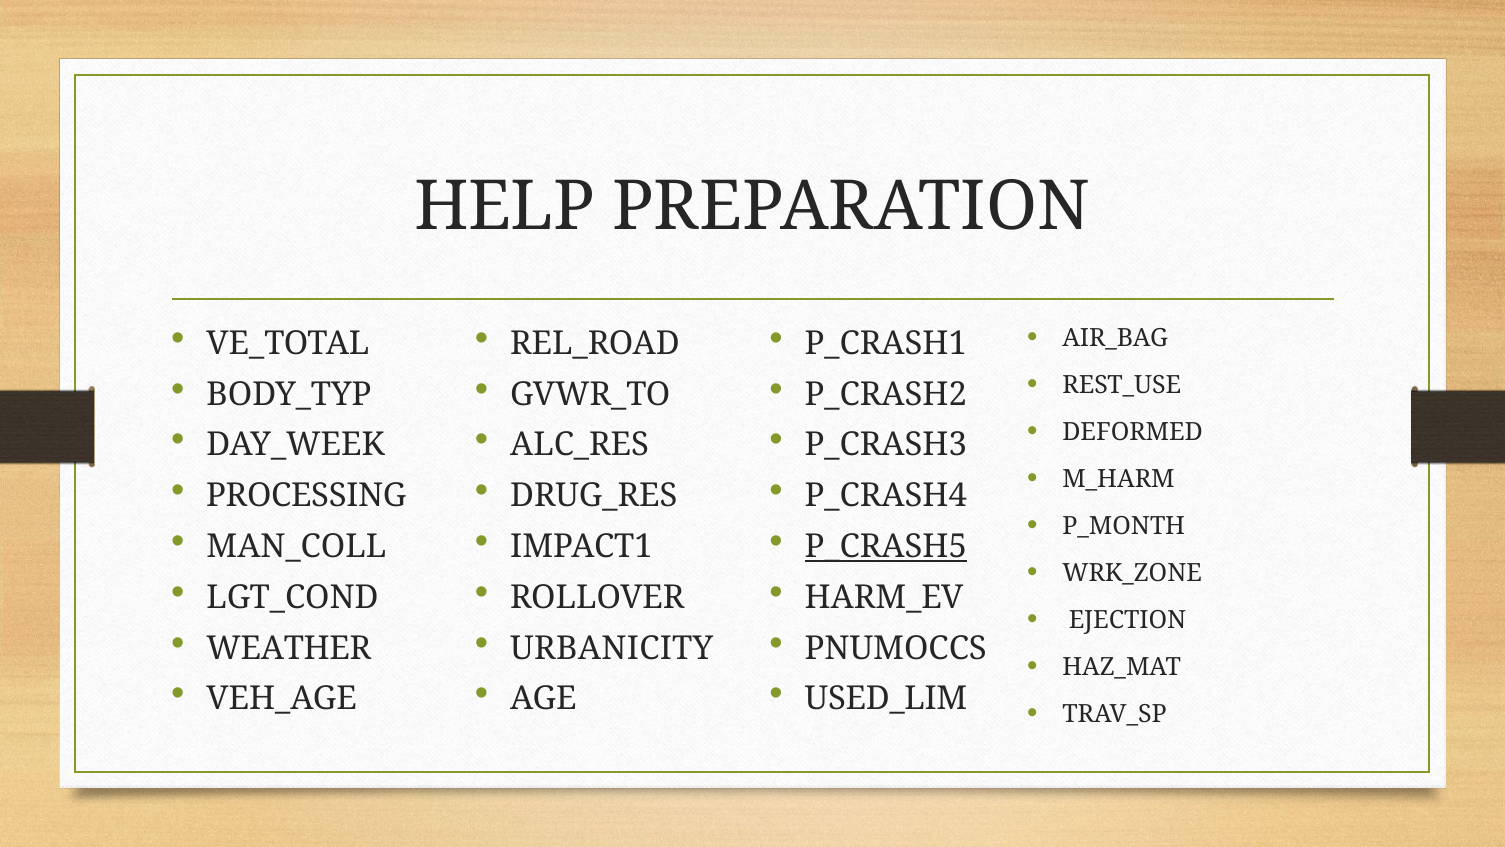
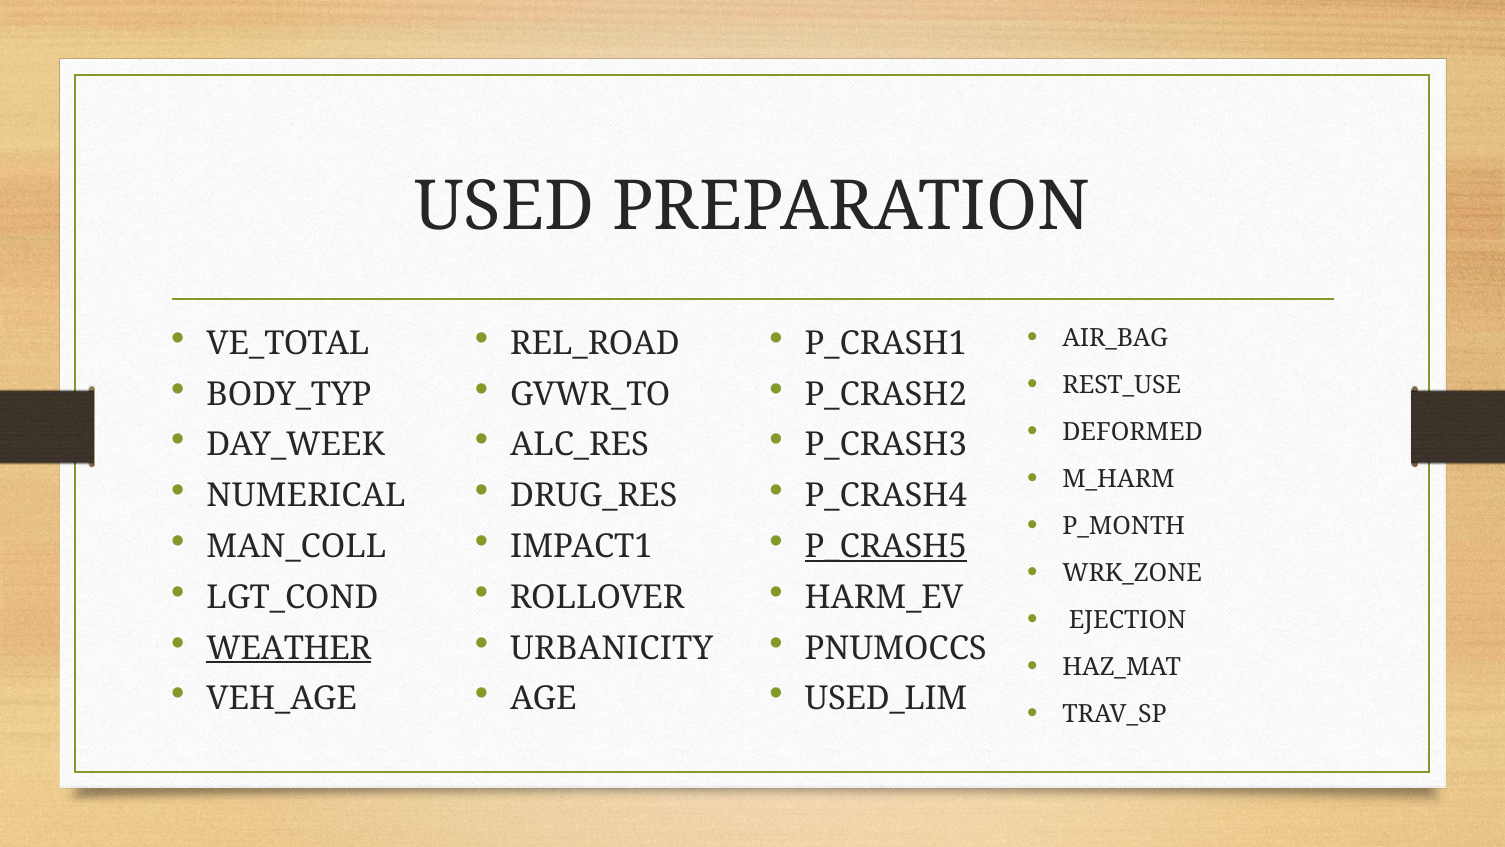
HELP: HELP -> USED
PROCESSING: PROCESSING -> NUMERICAL
WEATHER underline: none -> present
